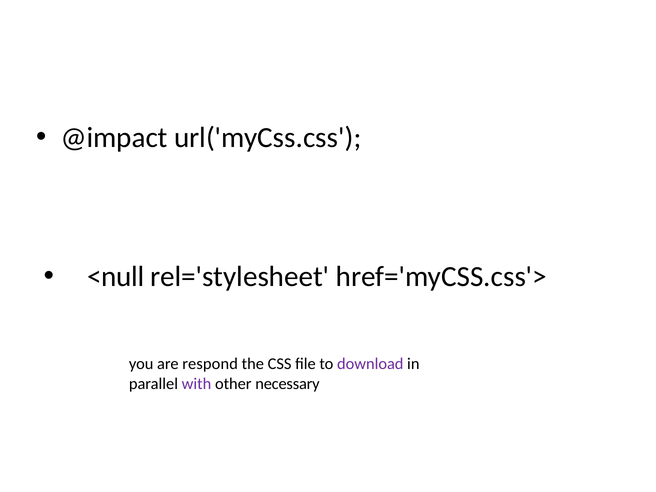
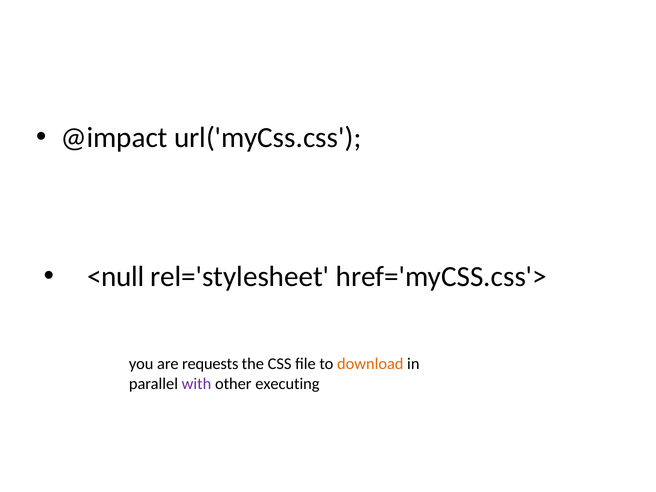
respond: respond -> requests
download colour: purple -> orange
necessary: necessary -> executing
